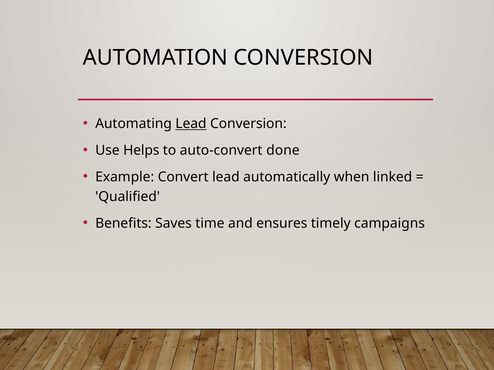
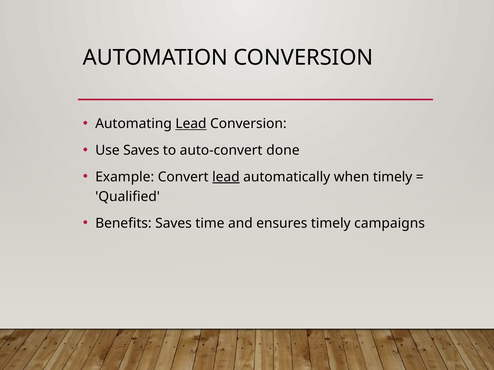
Use Helps: Helps -> Saves
lead at (226, 177) underline: none -> present
when linked: linked -> timely
